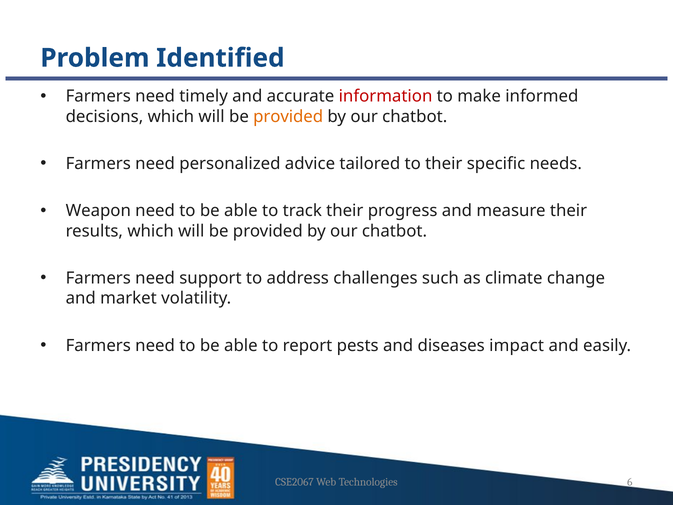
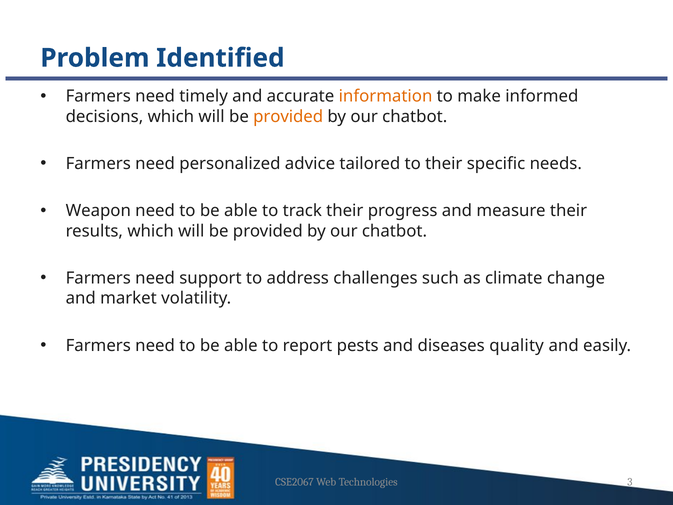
information colour: red -> orange
impact: impact -> quality
6: 6 -> 3
